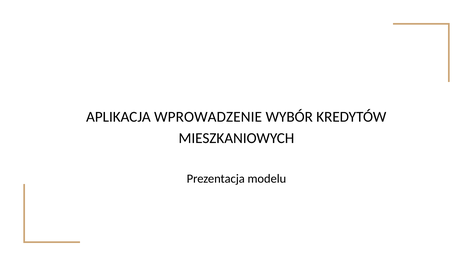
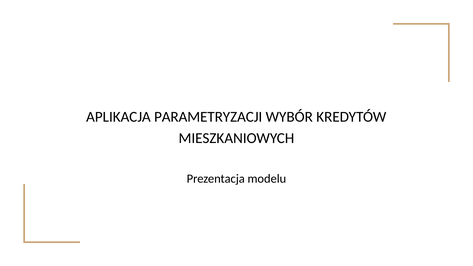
WPROWADZENIE: WPROWADZENIE -> PARAMETRYZACJI
